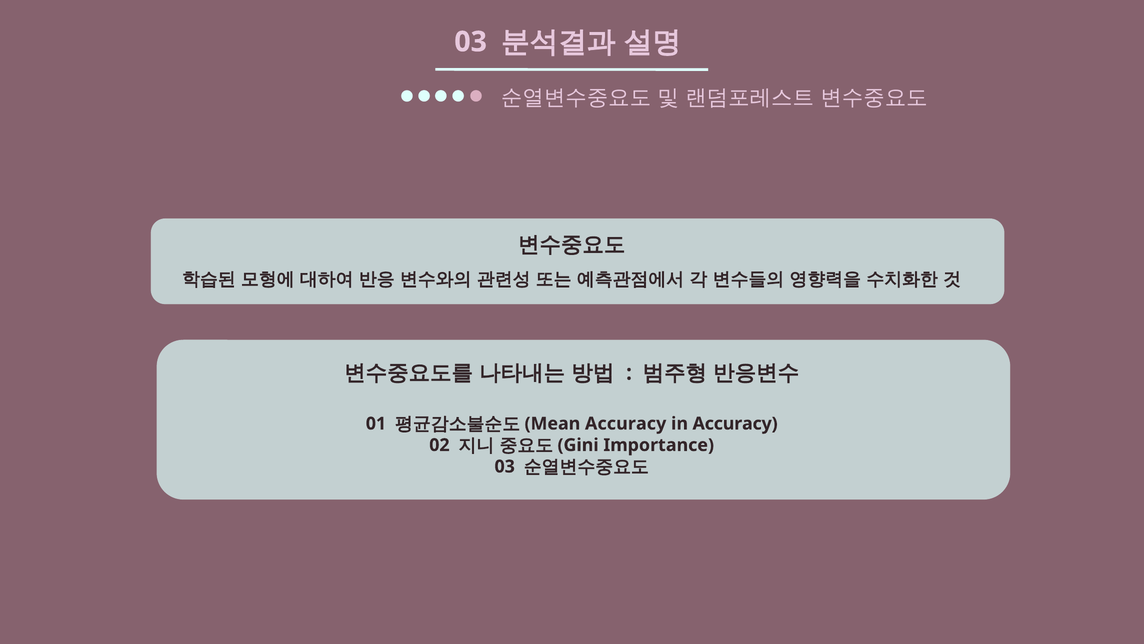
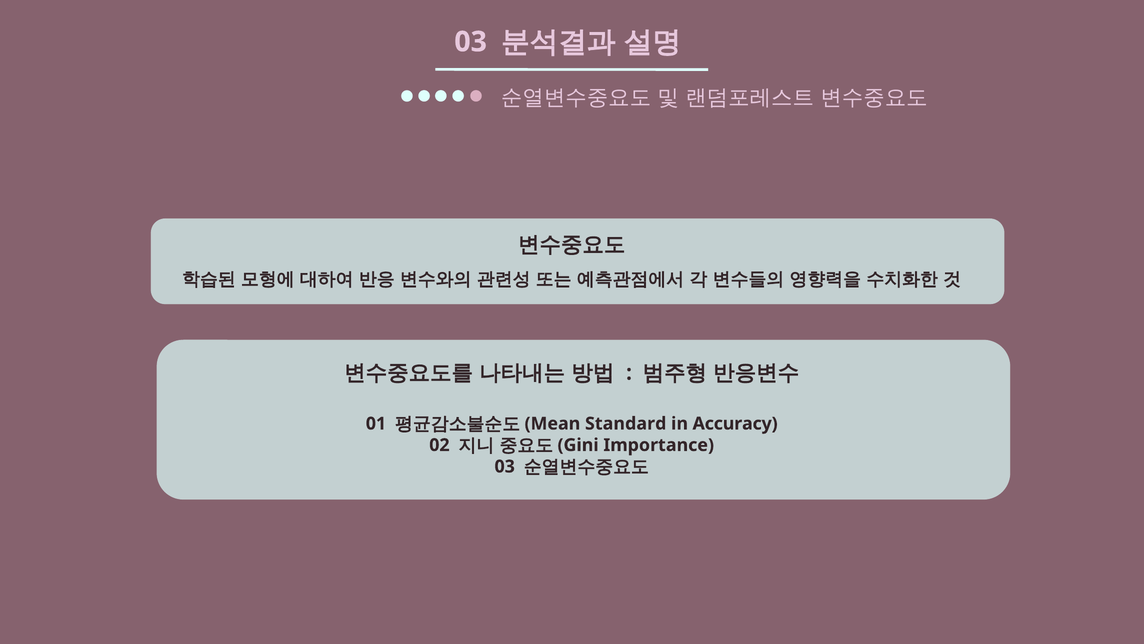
Accuracy at (626, 423): Accuracy -> Standard
